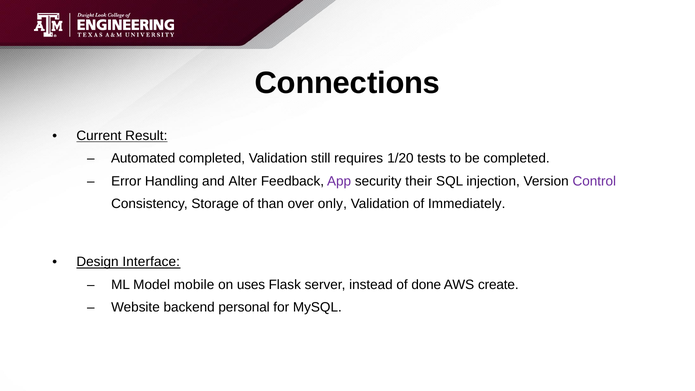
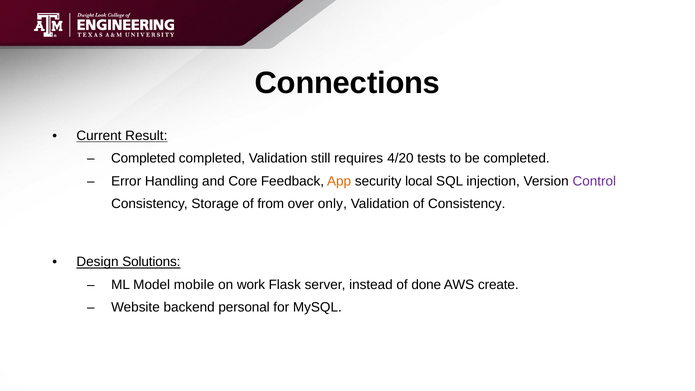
Automated at (143, 158): Automated -> Completed
1/20: 1/20 -> 4/20
Alter: Alter -> Core
App colour: purple -> orange
their: their -> local
than: than -> from
of Immediately: Immediately -> Consistency
Interface: Interface -> Solutions
uses: uses -> work
